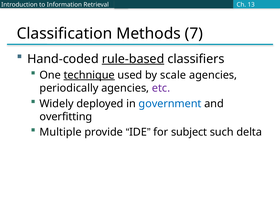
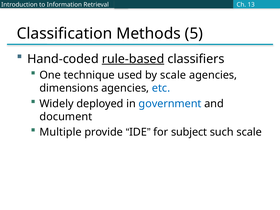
7: 7 -> 5
technique underline: present -> none
periodically: periodically -> dimensions
etc colour: purple -> blue
overfitting: overfitting -> document
such delta: delta -> scale
